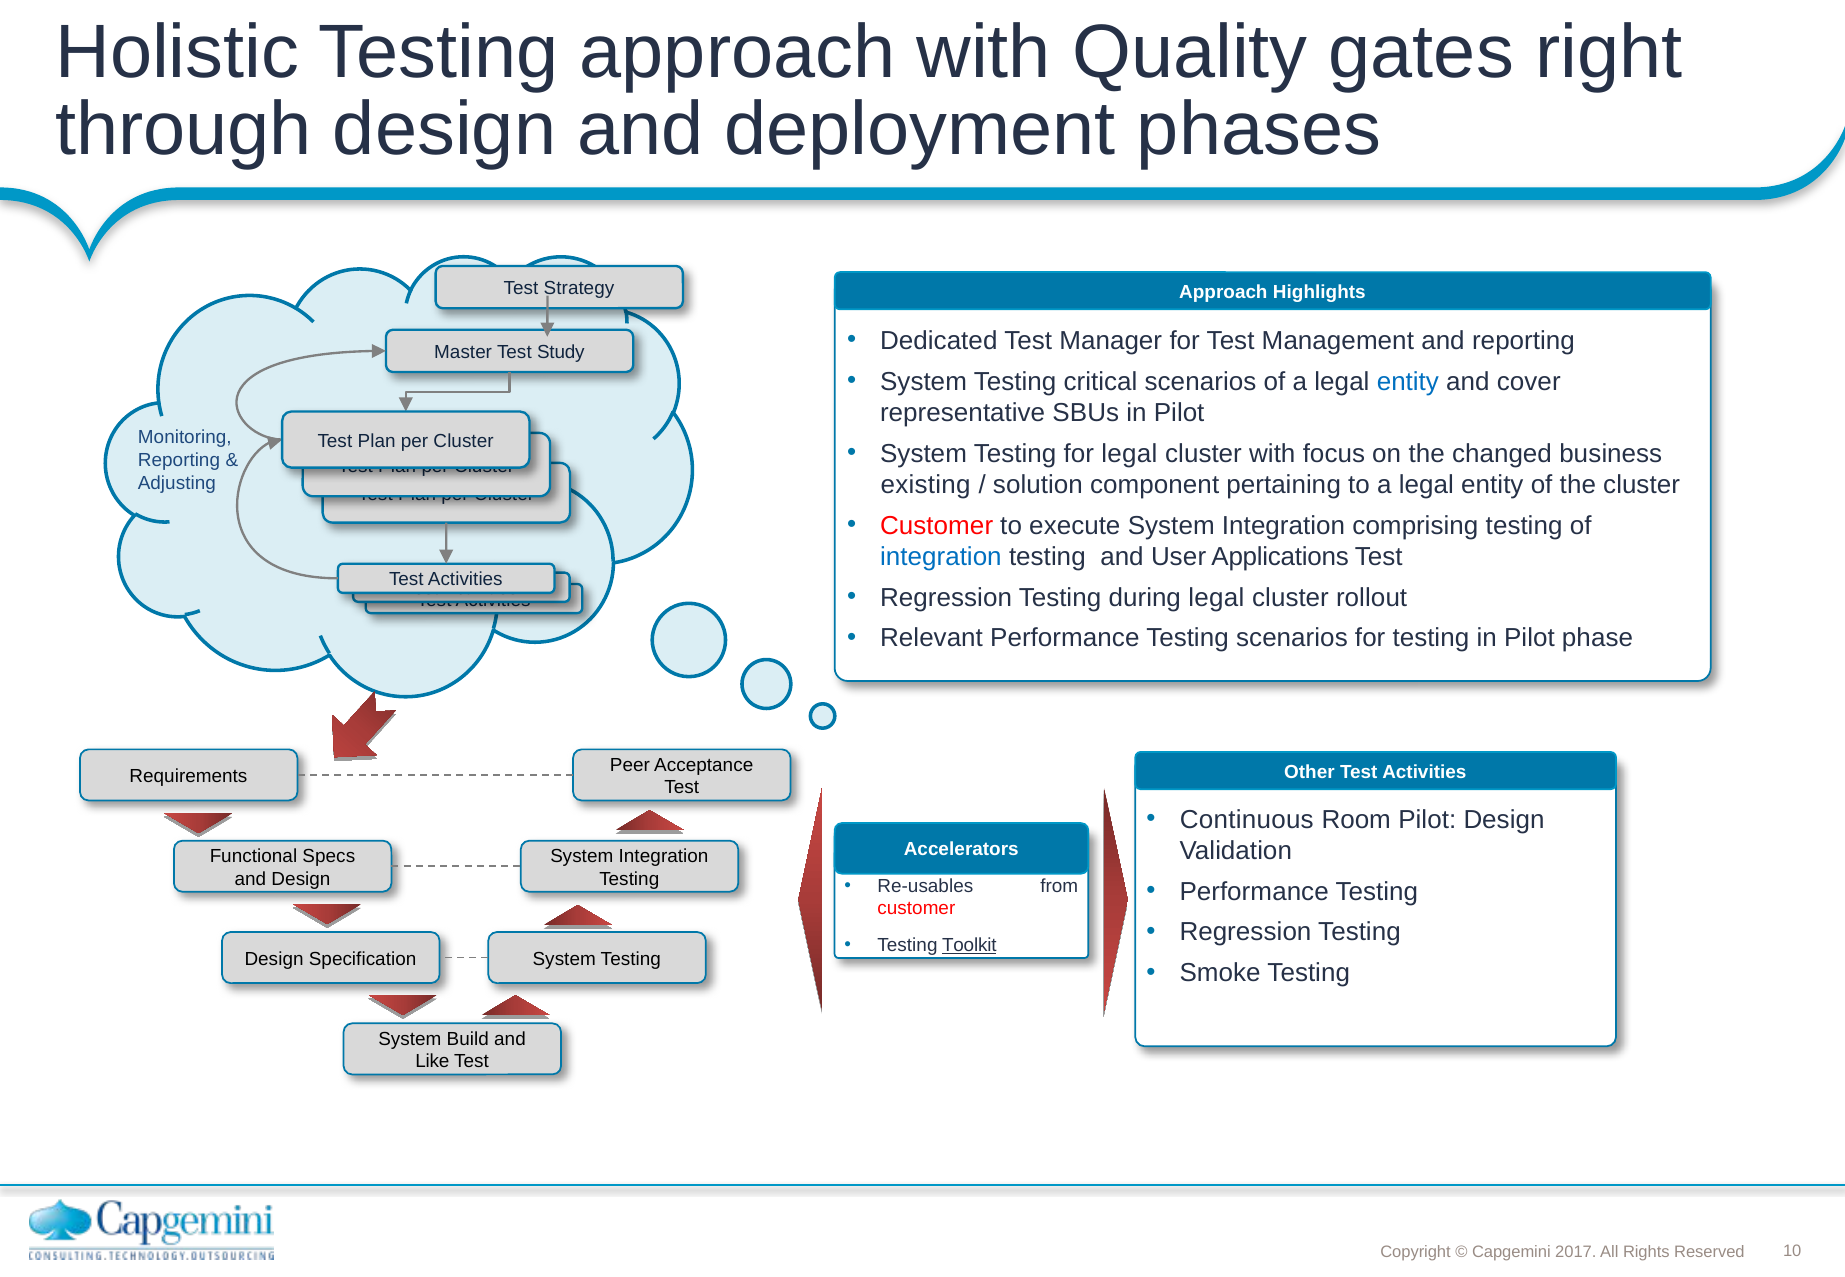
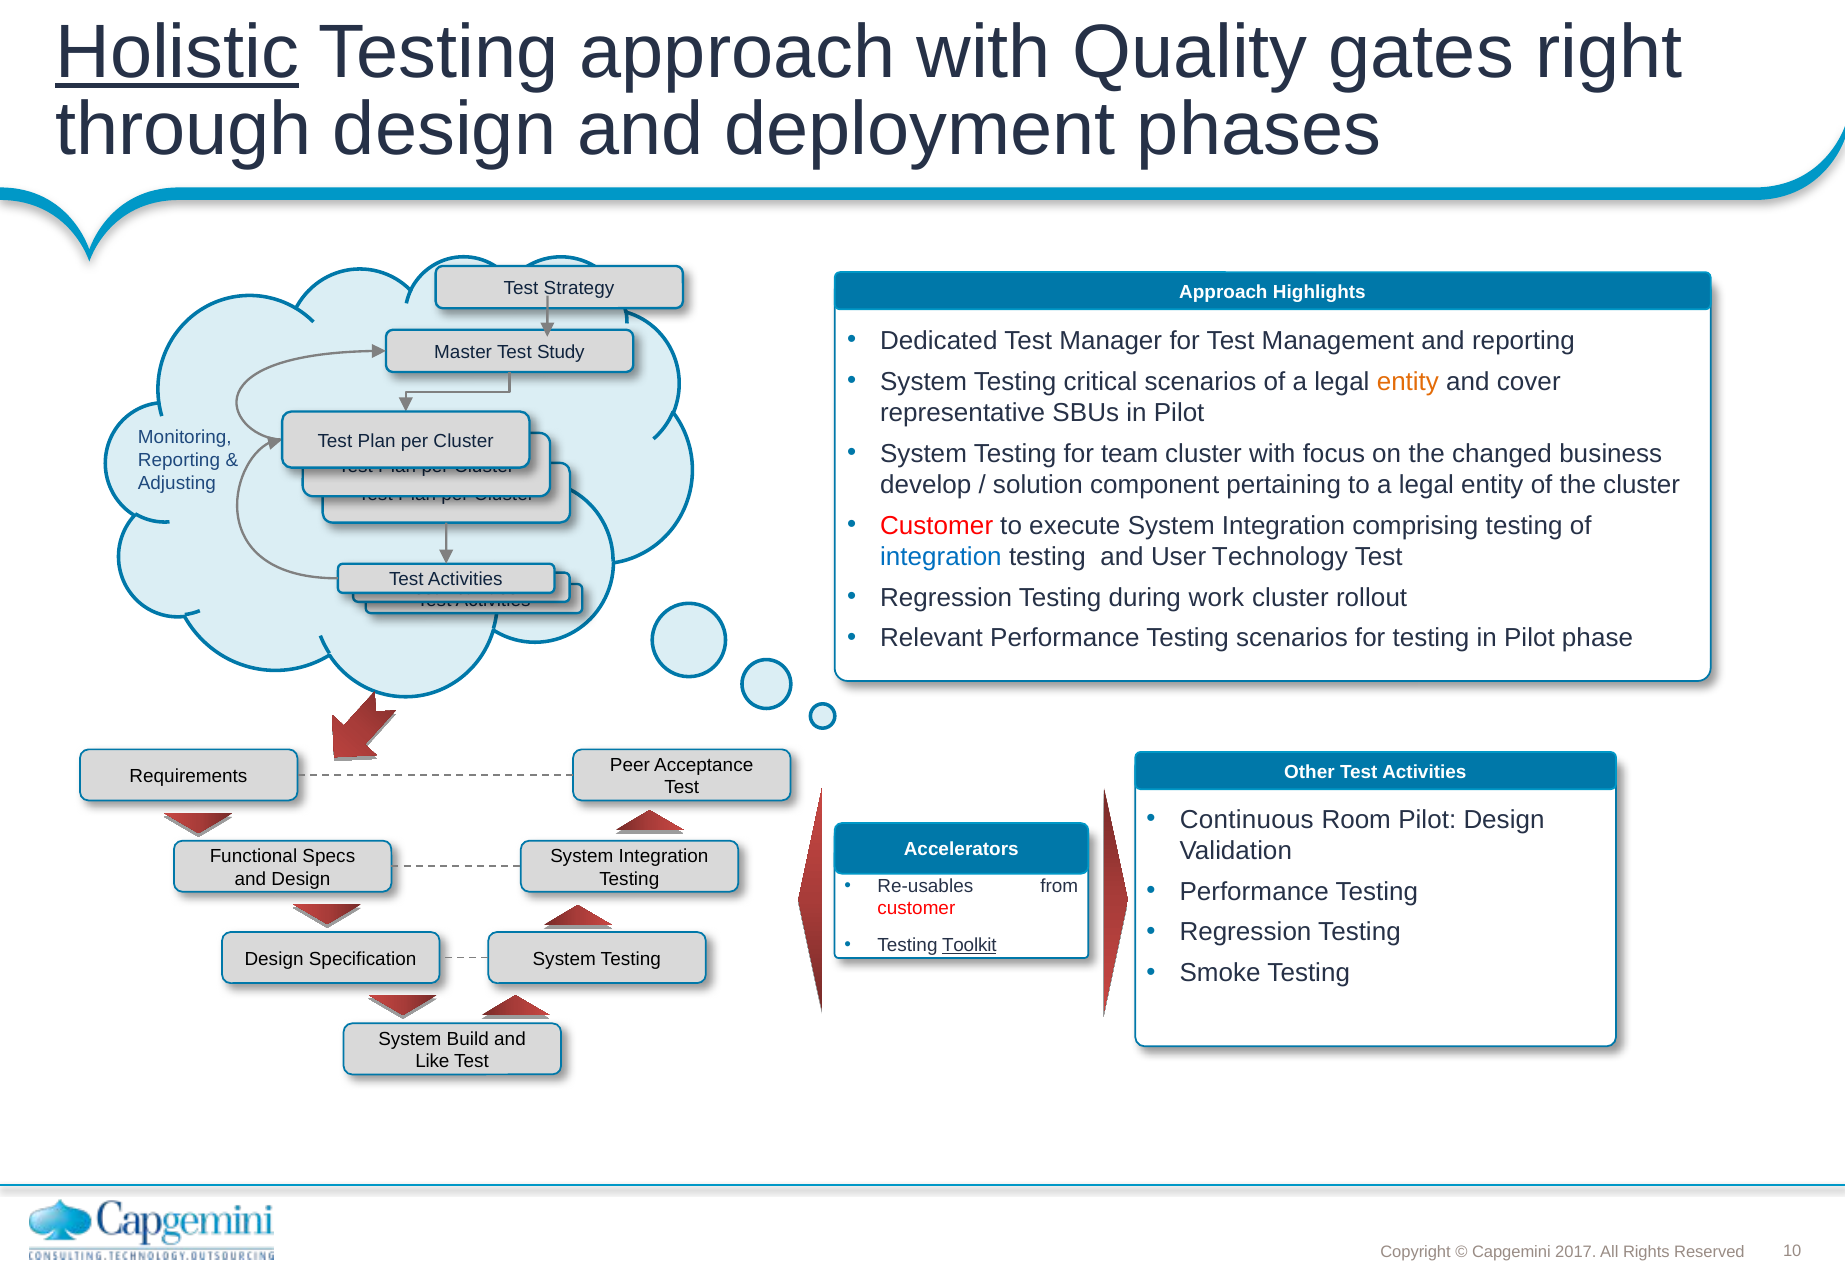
Holistic underline: none -> present
entity at (1408, 382) colour: blue -> orange
for legal: legal -> team
existing: existing -> develop
Applications: Applications -> Technology
during legal: legal -> work
